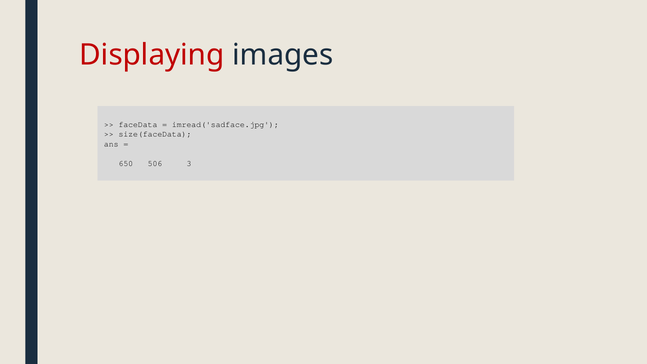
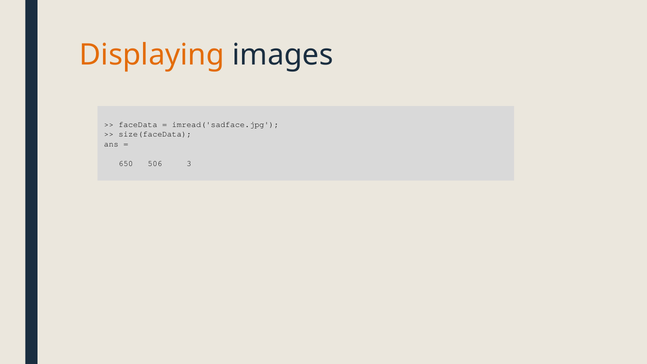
Displaying colour: red -> orange
